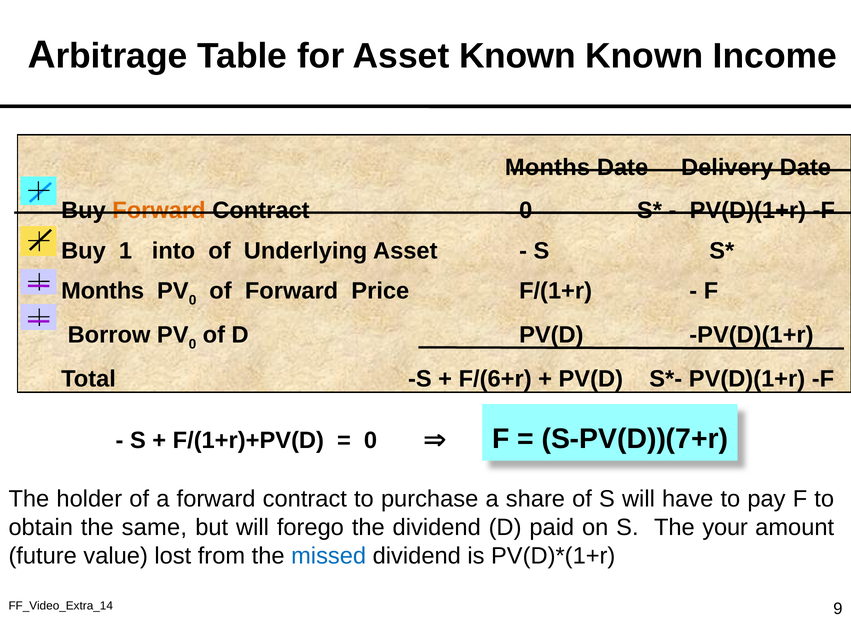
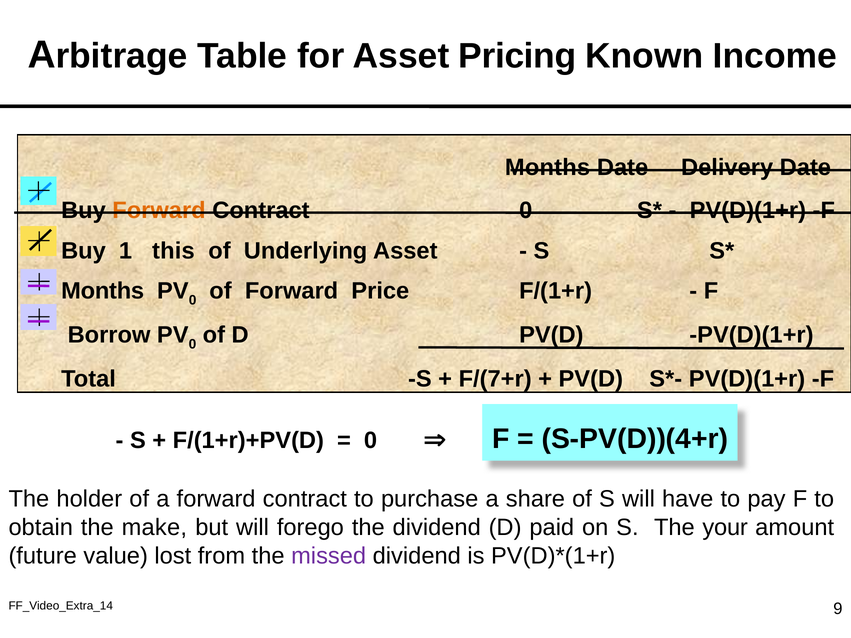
Asset Known: Known -> Pricing
into: into -> this
F/(6+r: F/(6+r -> F/(7+r
S-PV(D))(7+r: S-PV(D))(7+r -> S-PV(D))(4+r
same: same -> make
missed colour: blue -> purple
